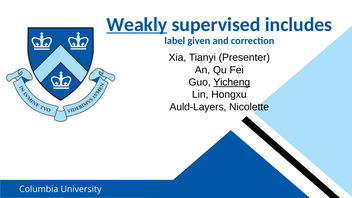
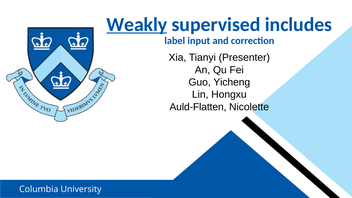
given: given -> input
Yicheng underline: present -> none
Auld-Layers: Auld-Layers -> Auld-Flatten
